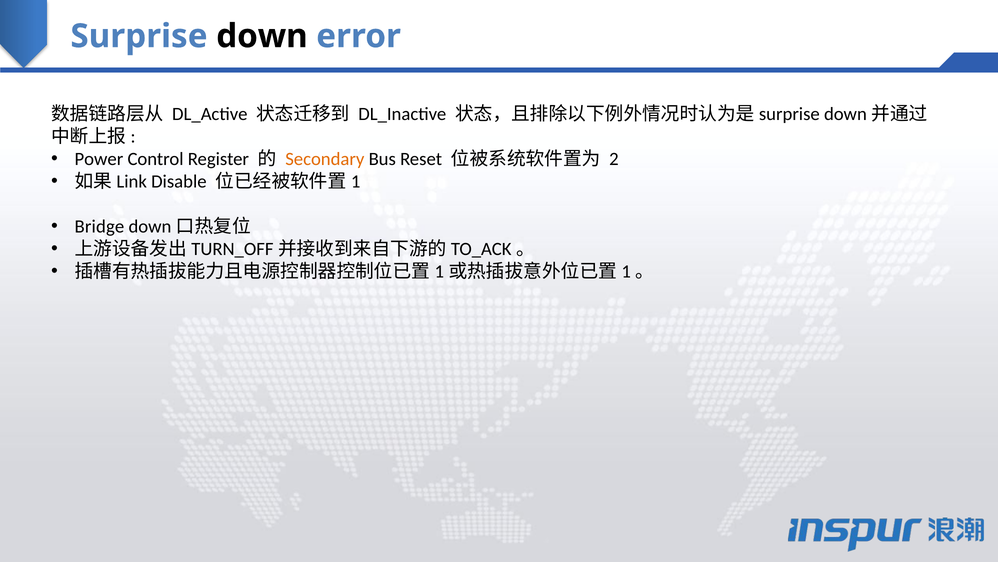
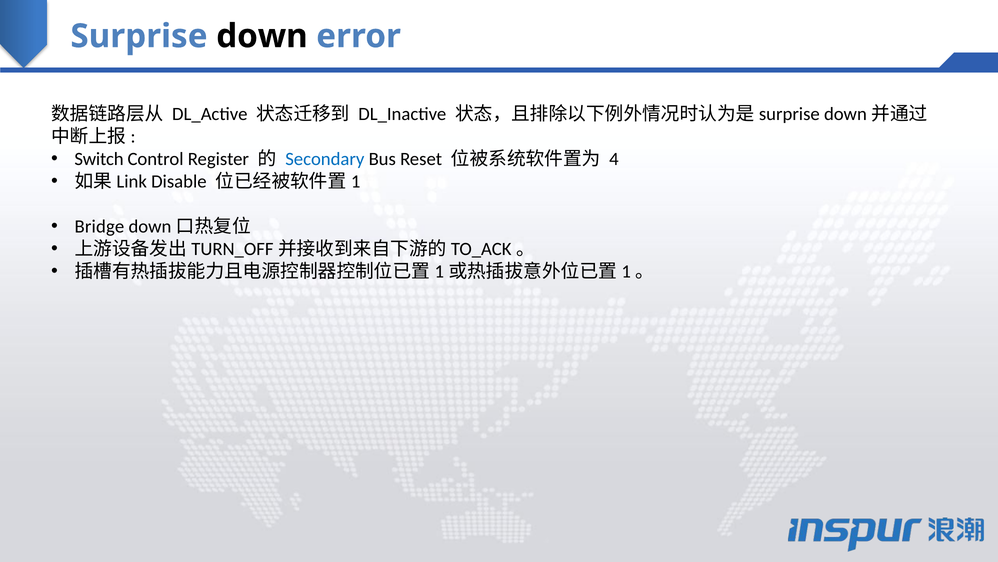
Power: Power -> Switch
Secondary colour: orange -> blue
2: 2 -> 4
